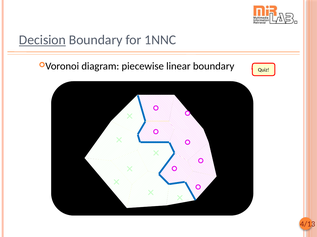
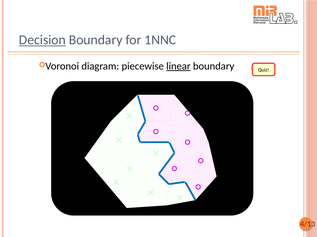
linear underline: none -> present
